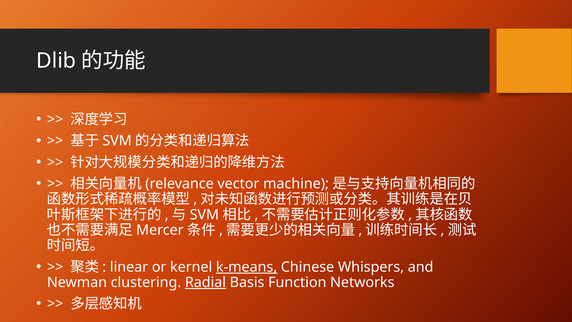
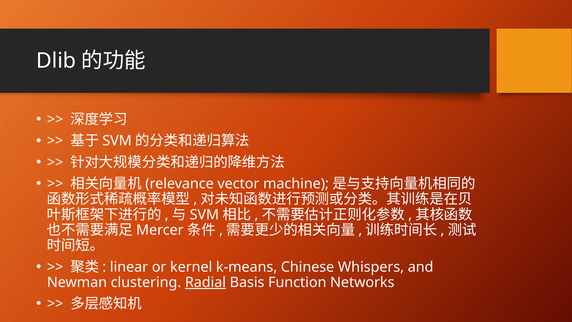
k-means underline: present -> none
